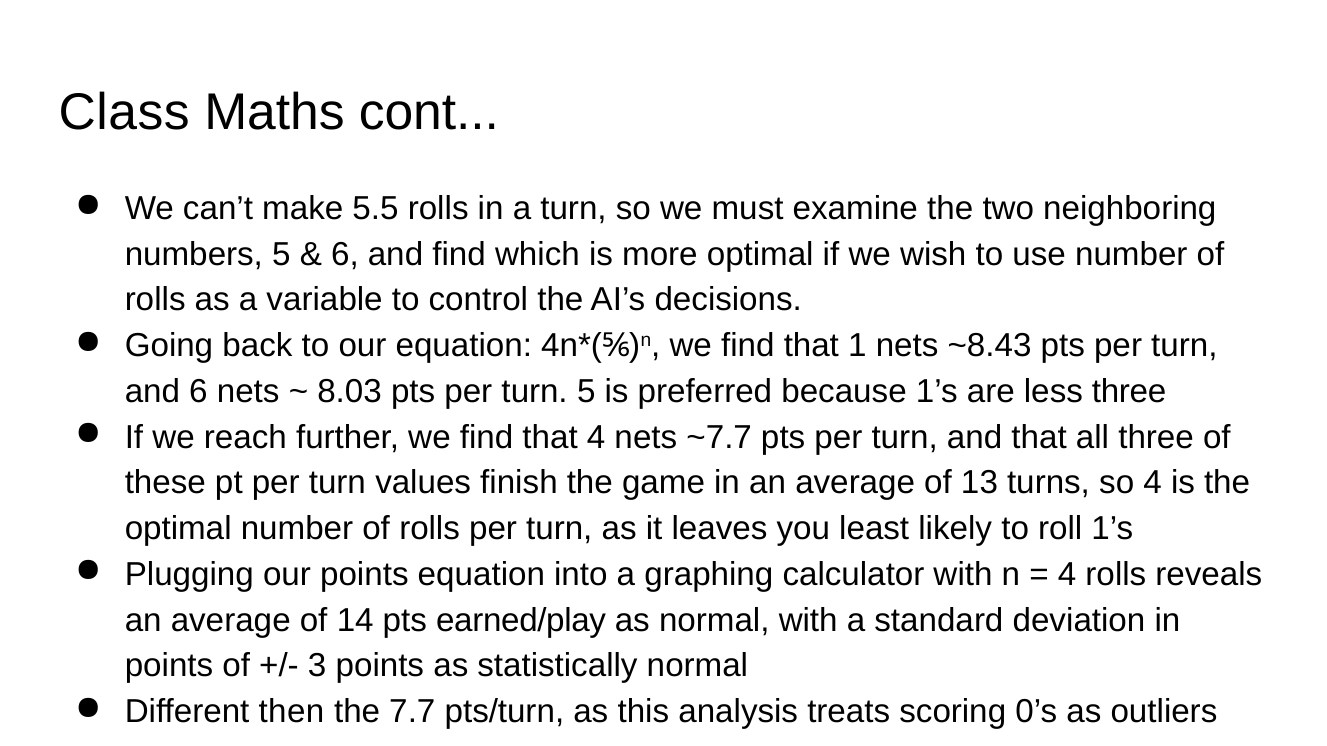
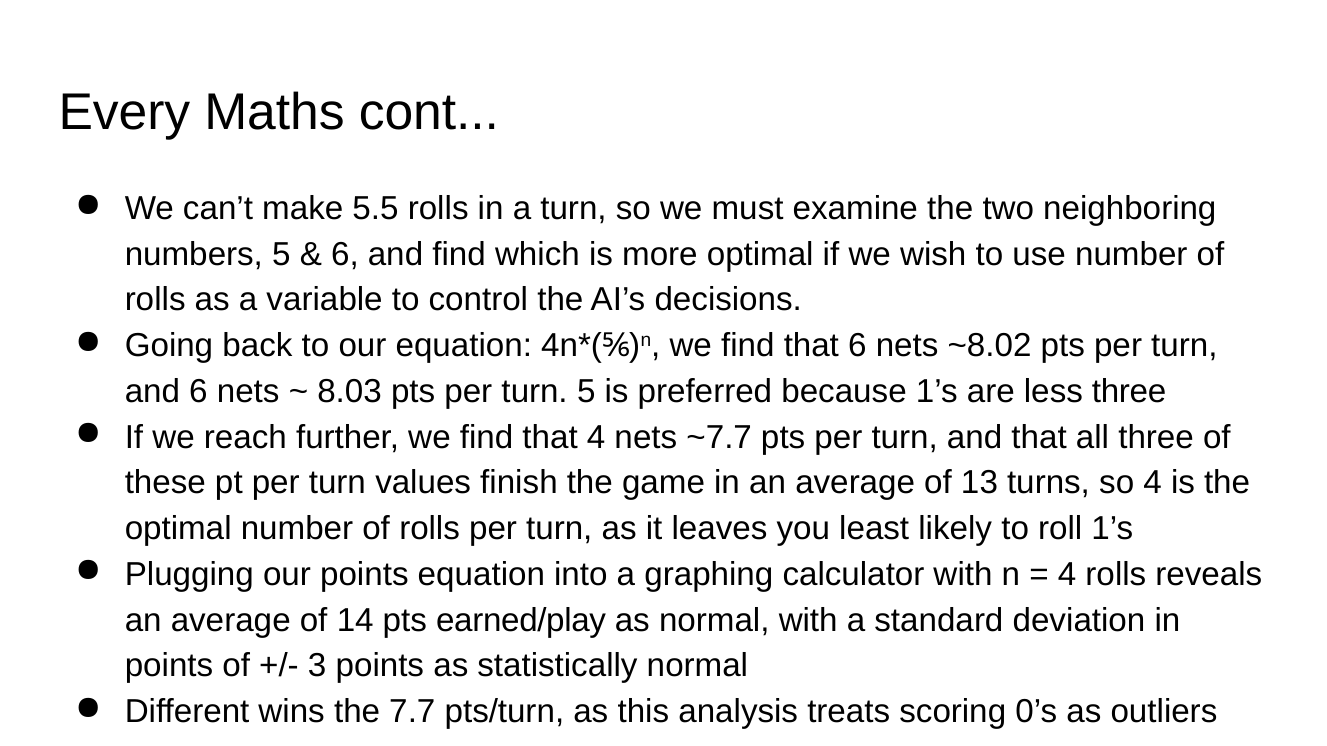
Class: Class -> Every
that 1: 1 -> 6
~8.43: ~8.43 -> ~8.02
then: then -> wins
